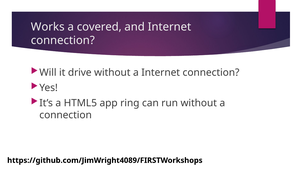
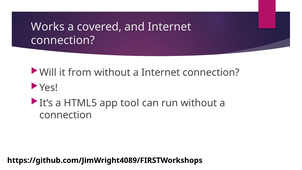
drive: drive -> from
ring: ring -> tool
